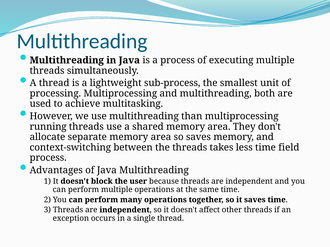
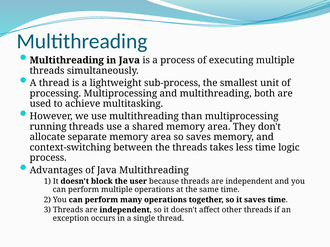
field: field -> logic
